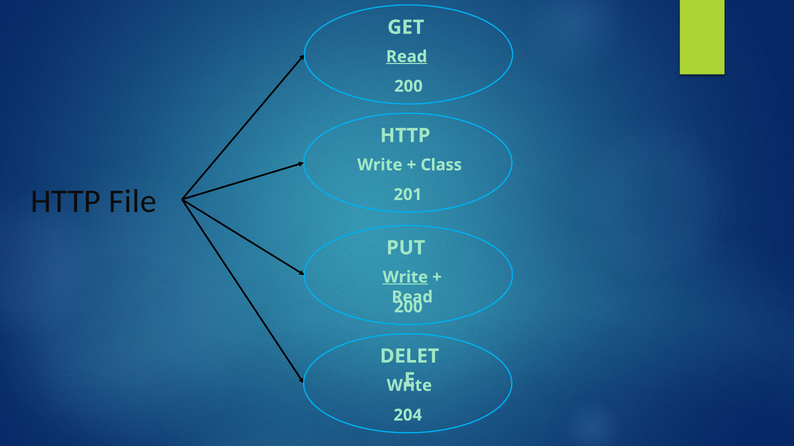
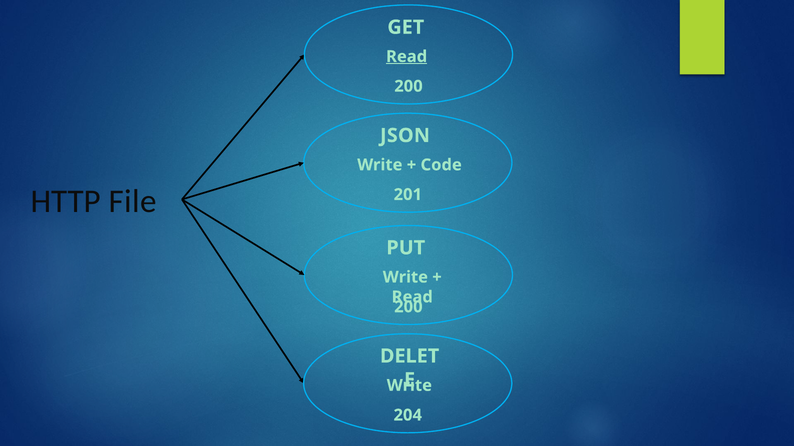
HTTP at (405, 136): HTTP -> JSON
Class: Class -> Code
Write at (405, 278) underline: present -> none
